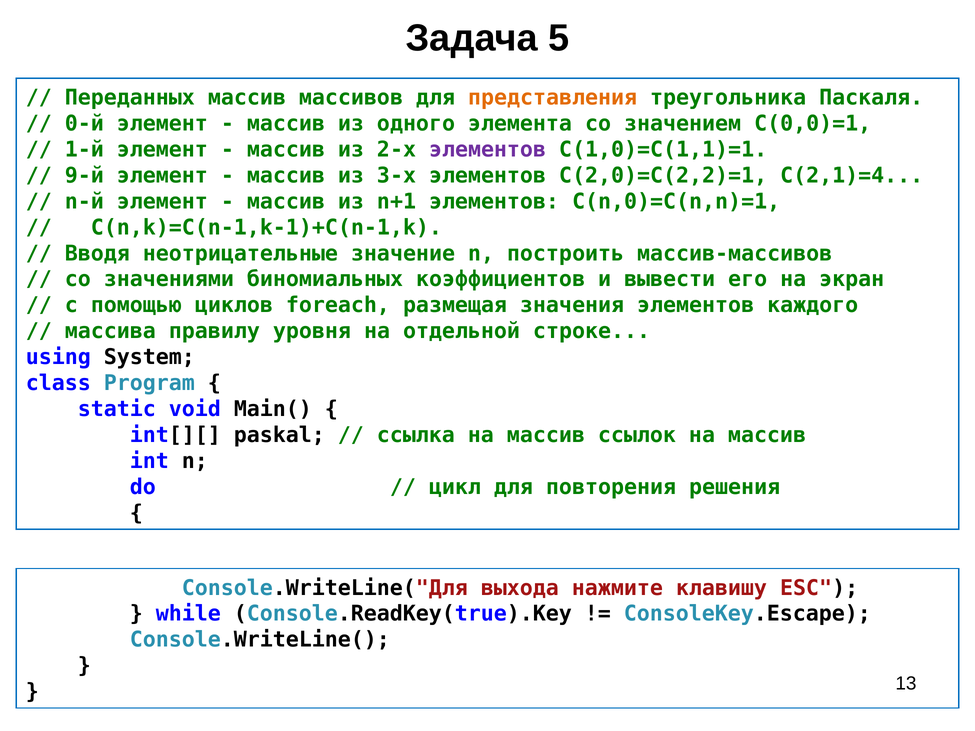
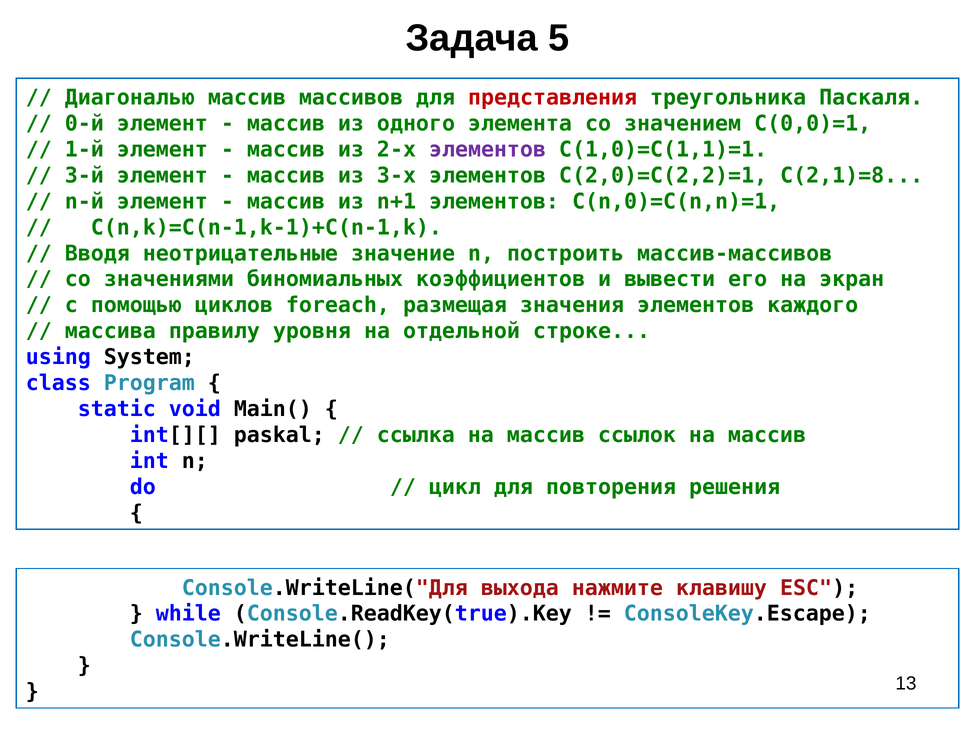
Переданных: Переданных -> Диагональю
представления colour: orange -> red
9-й: 9-й -> 3-й
С(2,1)=4: С(2,1)=4 -> С(2,1)=8
